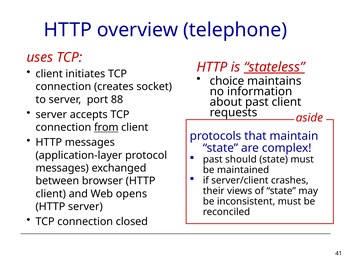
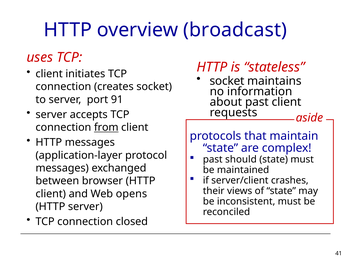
telephone: telephone -> broadcast
stateless underline: present -> none
choice at (227, 81): choice -> socket
88: 88 -> 91
